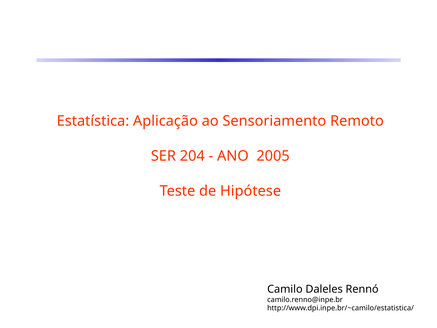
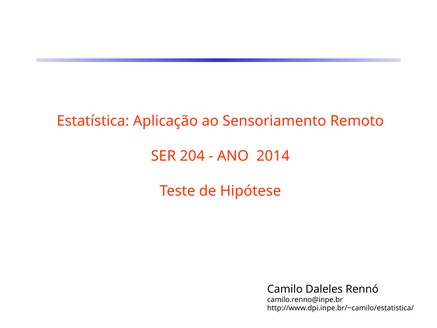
2005: 2005 -> 2014
